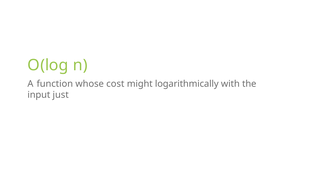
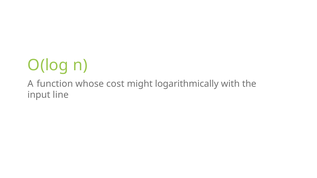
just: just -> line
